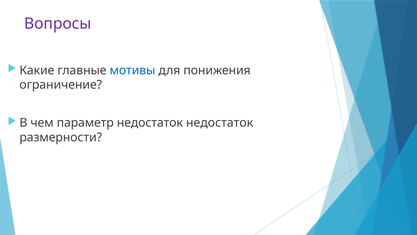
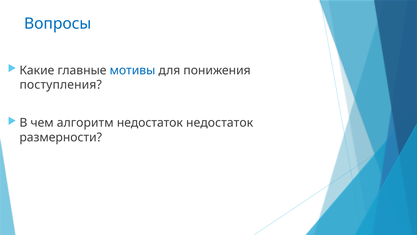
Вопросы colour: purple -> blue
ограничение: ограничение -> поступления
параметр: параметр -> алгоритм
